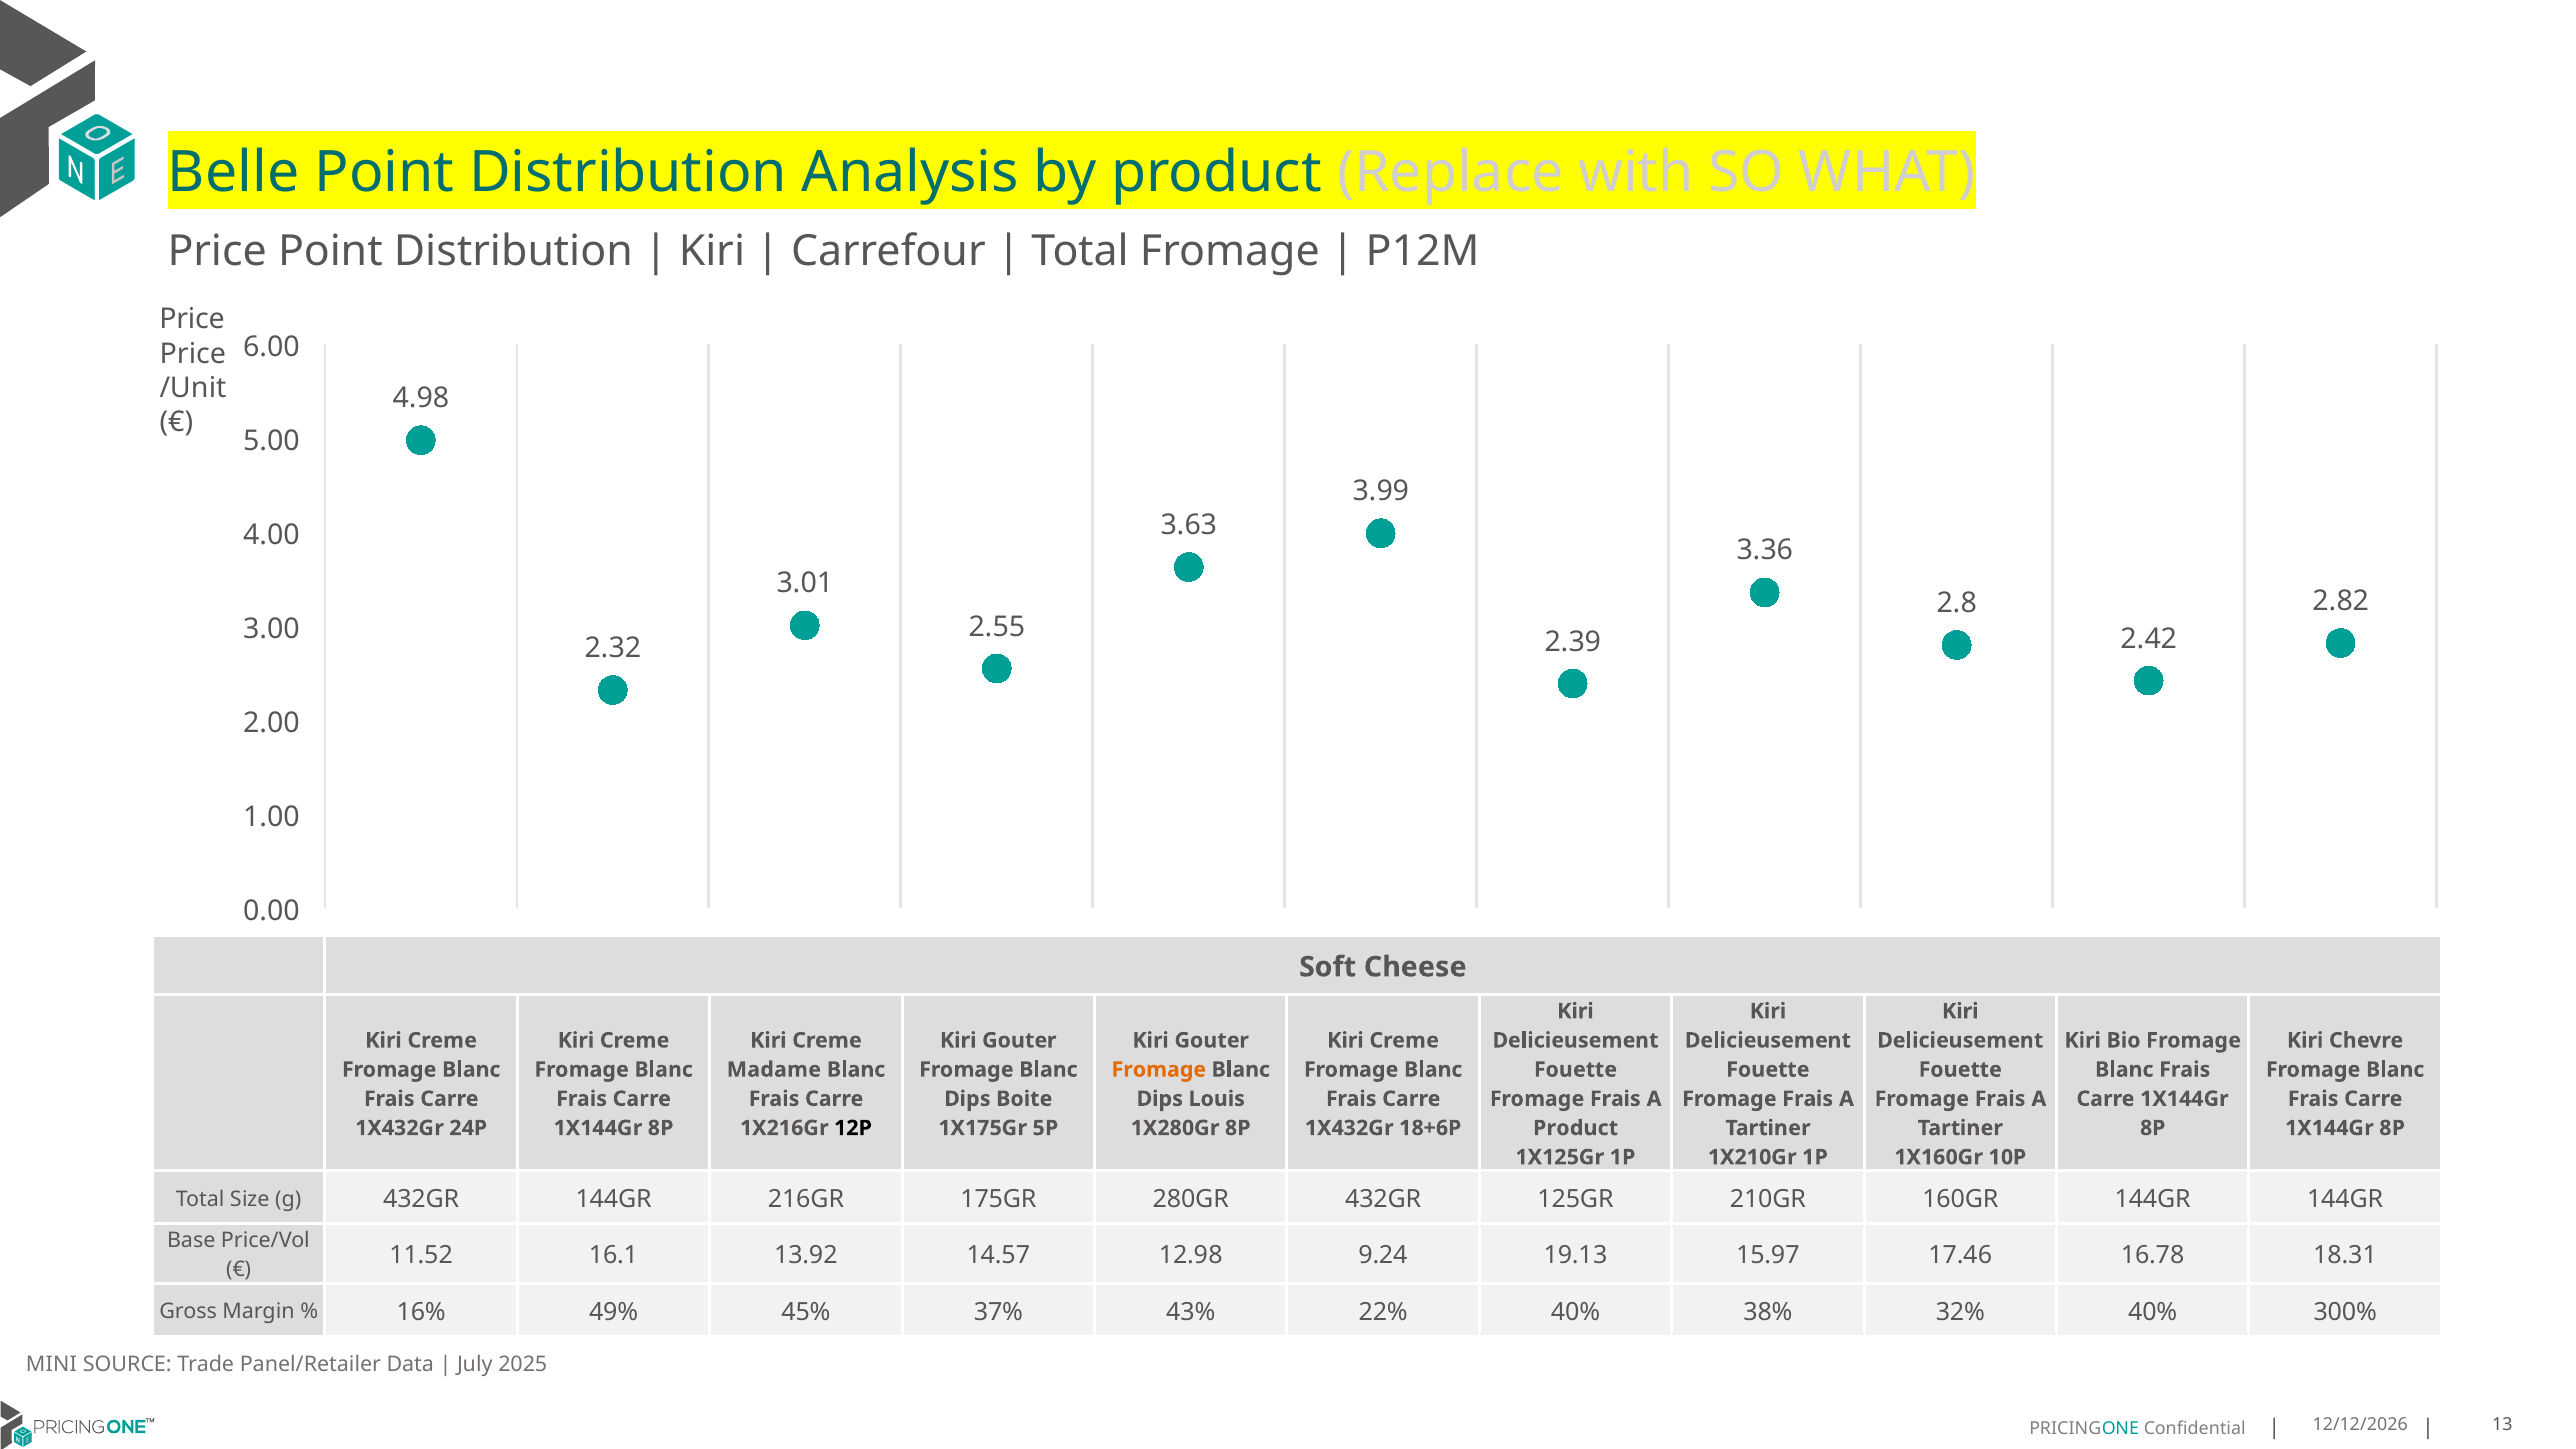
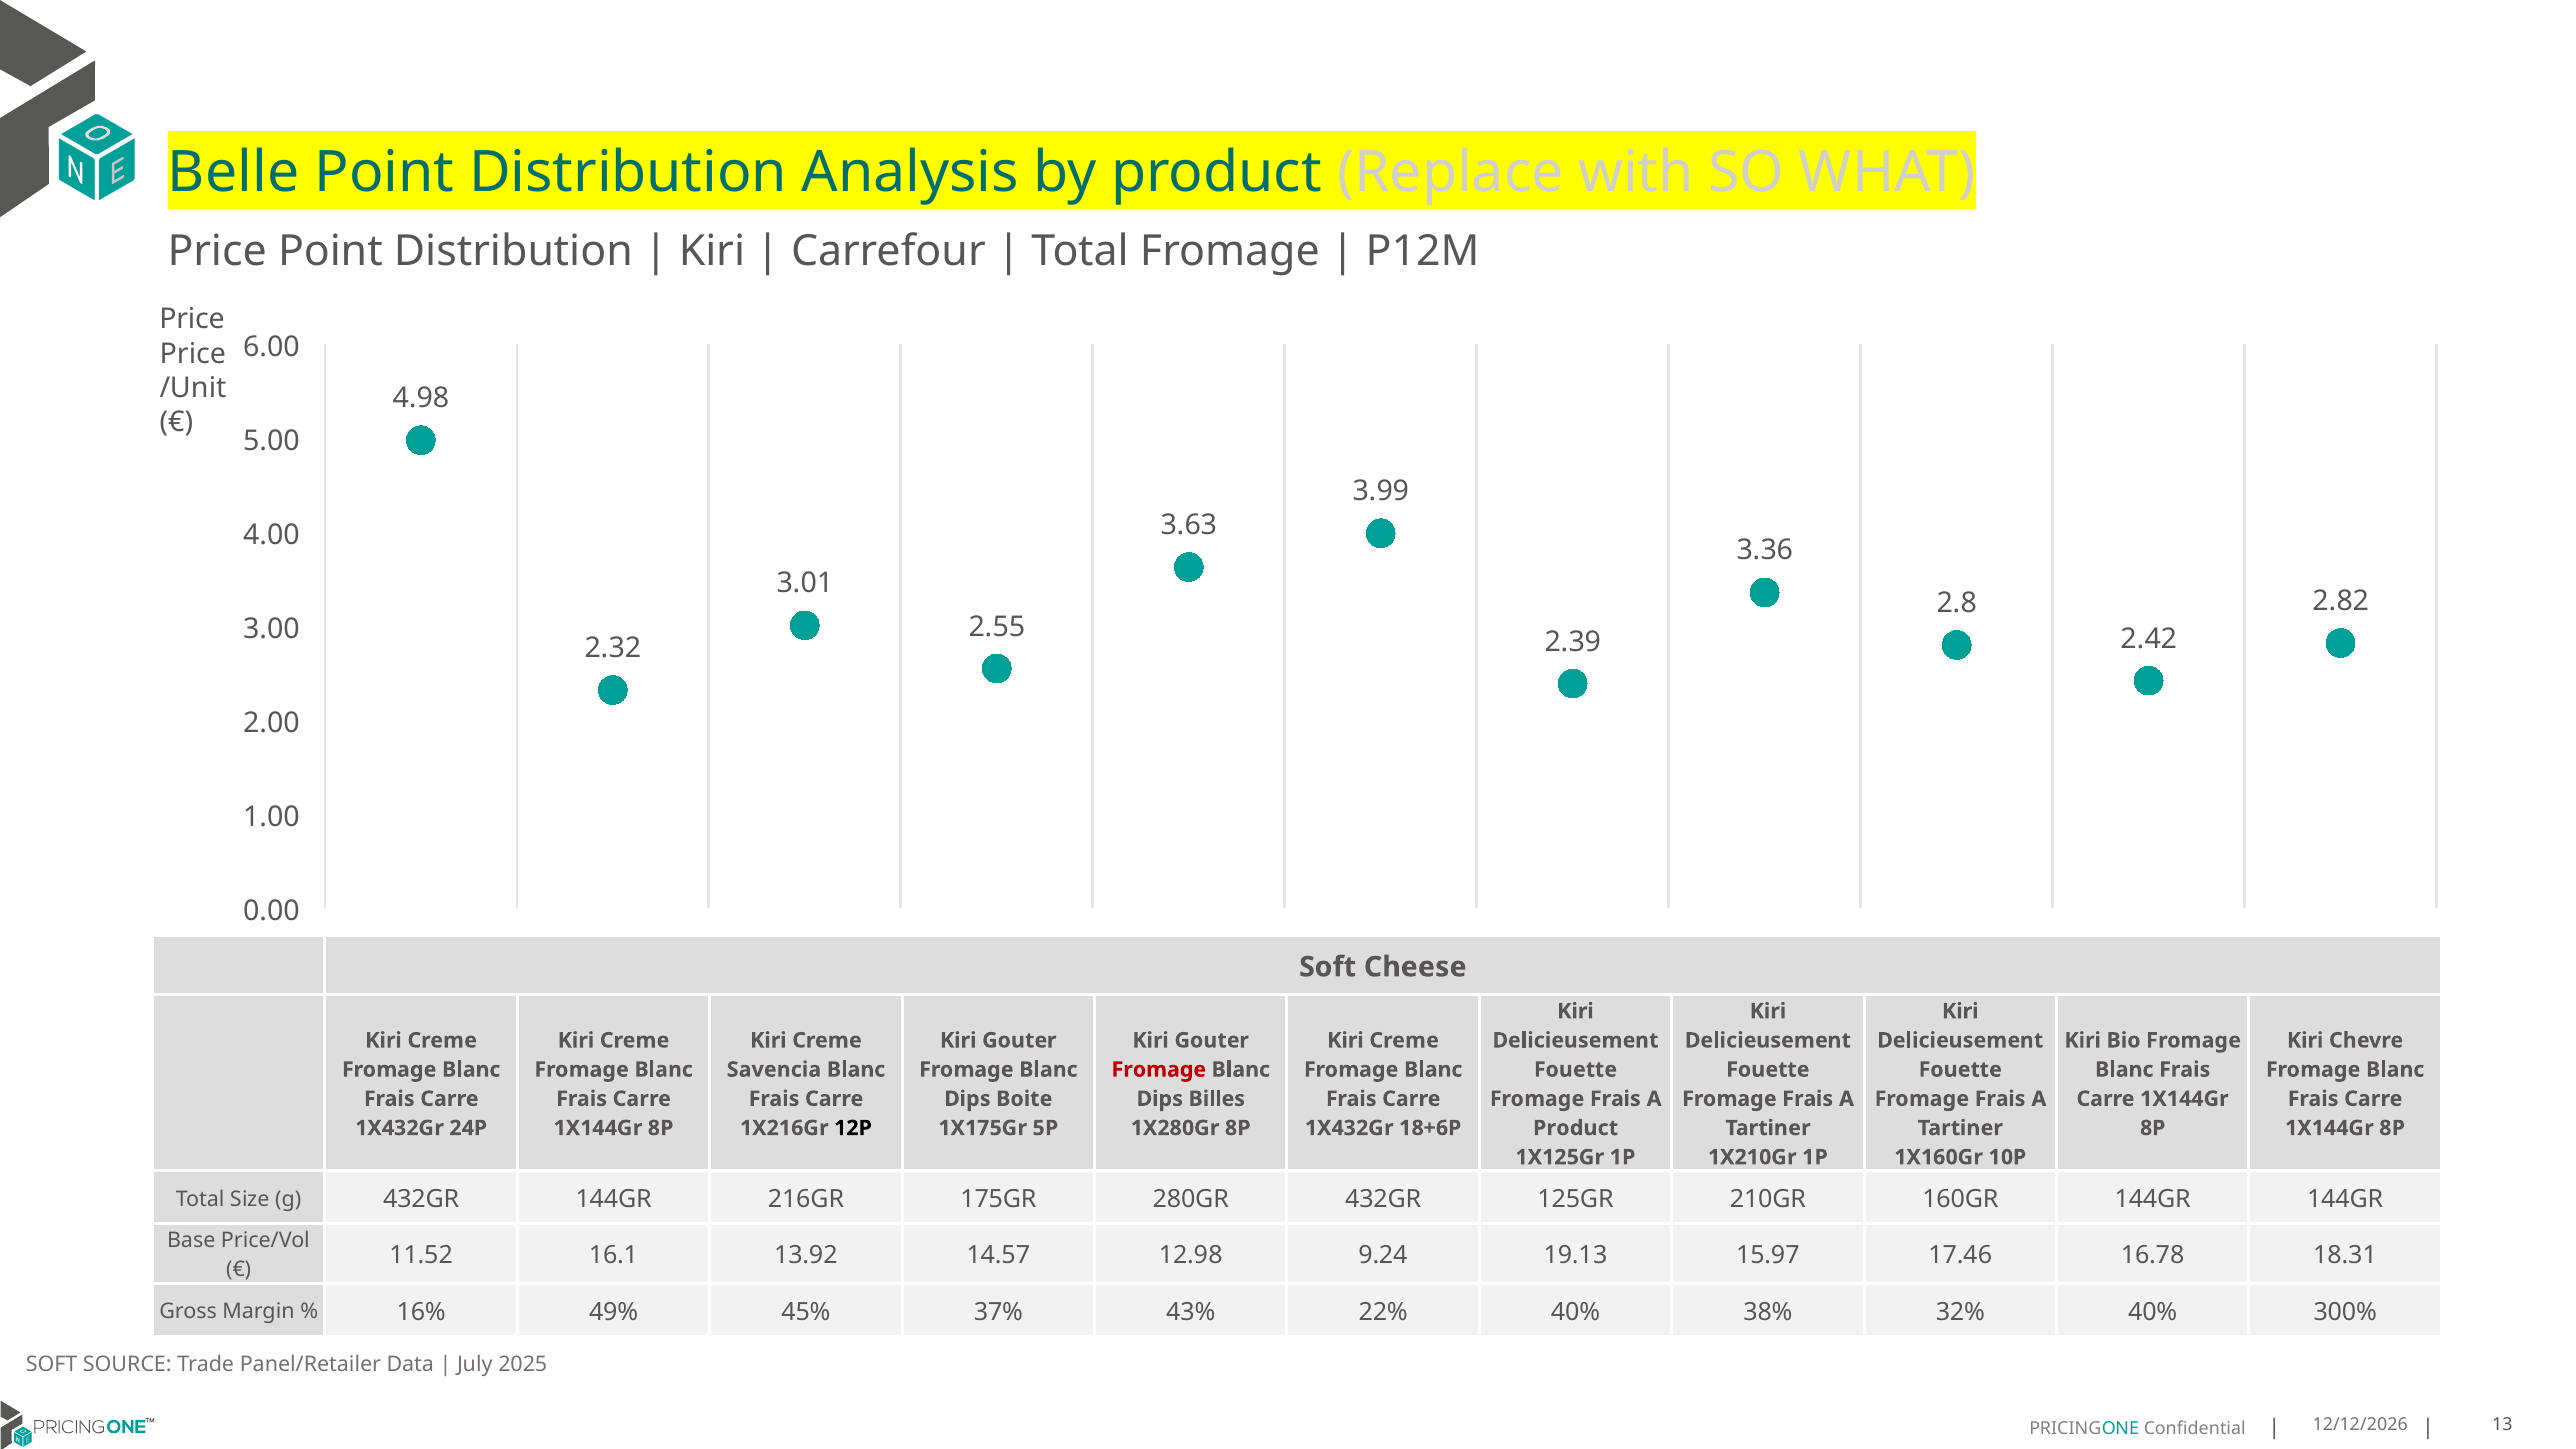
Madame: Madame -> Savencia
Fromage at (1159, 1070) colour: orange -> red
Louis: Louis -> Billes
MINI at (51, 1365): MINI -> SOFT
